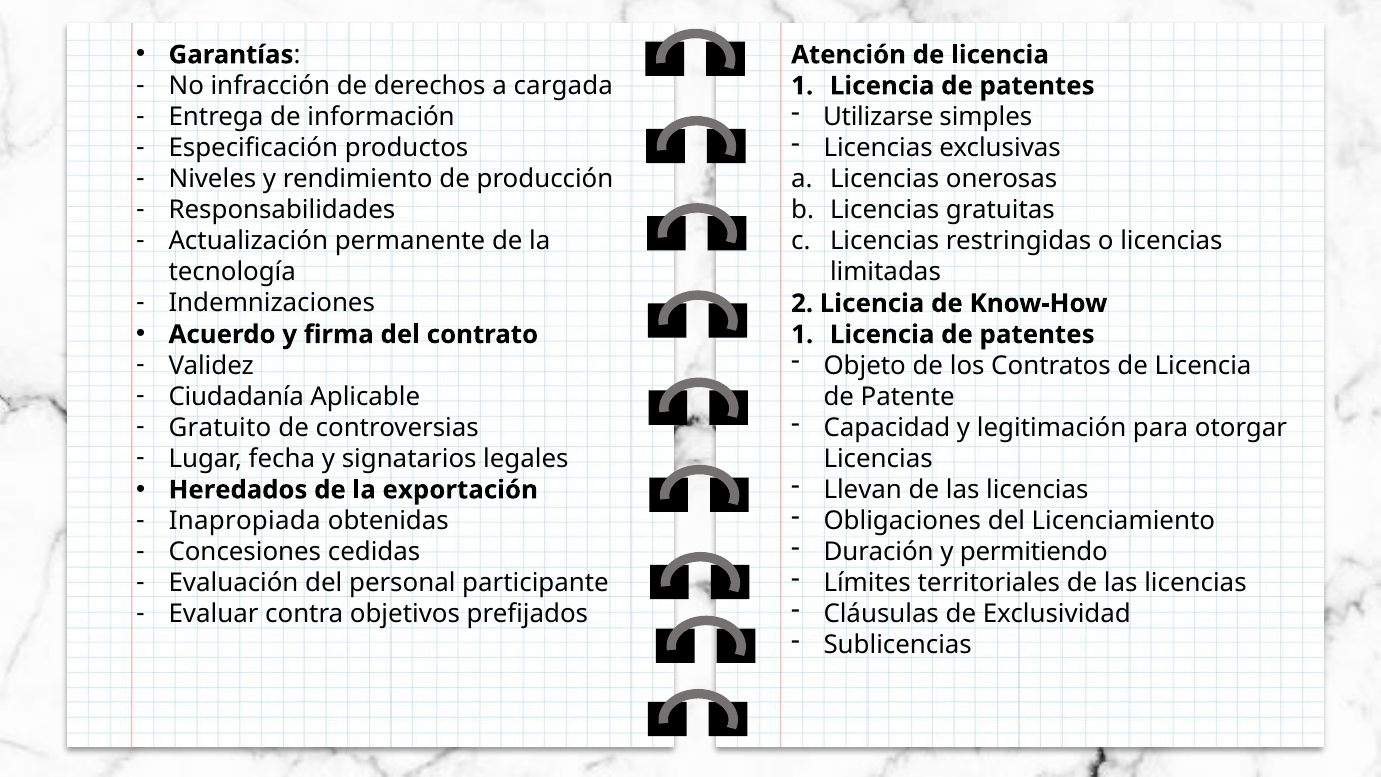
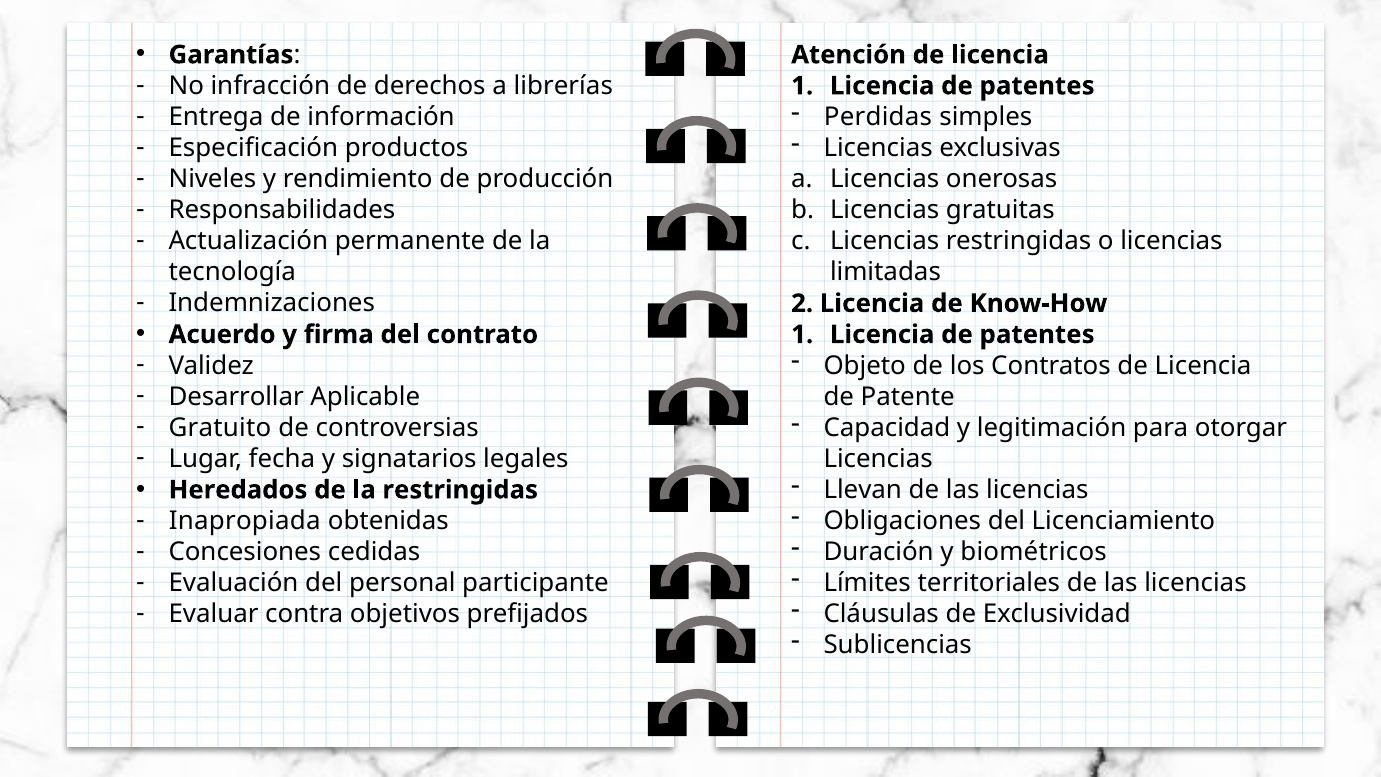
cargada: cargada -> librerías
Utilizarse: Utilizarse -> Perdidas
Ciudadanía: Ciudadanía -> Desarrollar
la exportación: exportación -> restringidas
permitiendo: permitiendo -> biométricos
